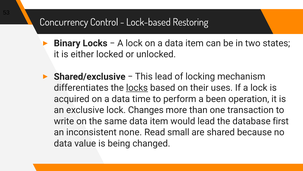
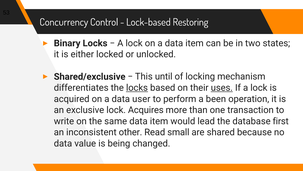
This lead: lead -> until
uses underline: none -> present
time: time -> user
Changes: Changes -> Acquires
none: none -> other
